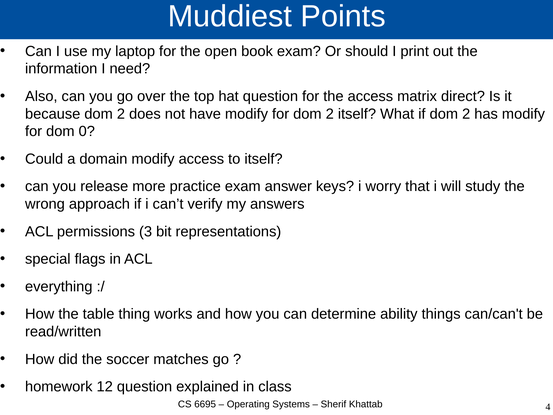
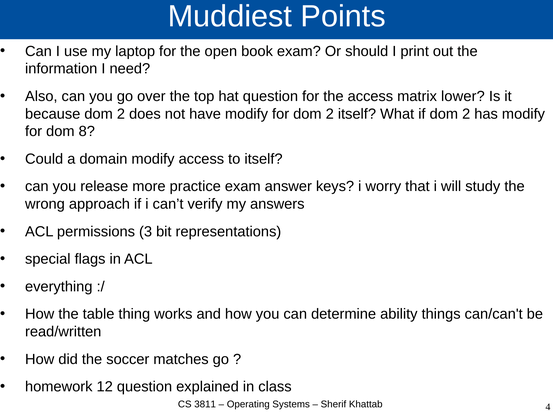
direct: direct -> lower
0: 0 -> 8
6695: 6695 -> 3811
